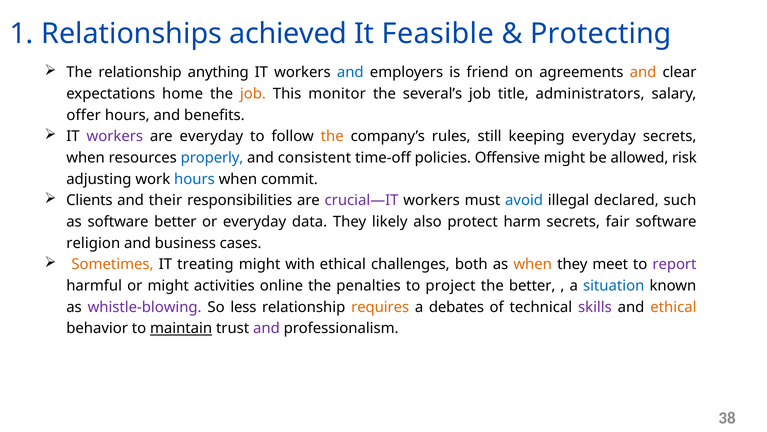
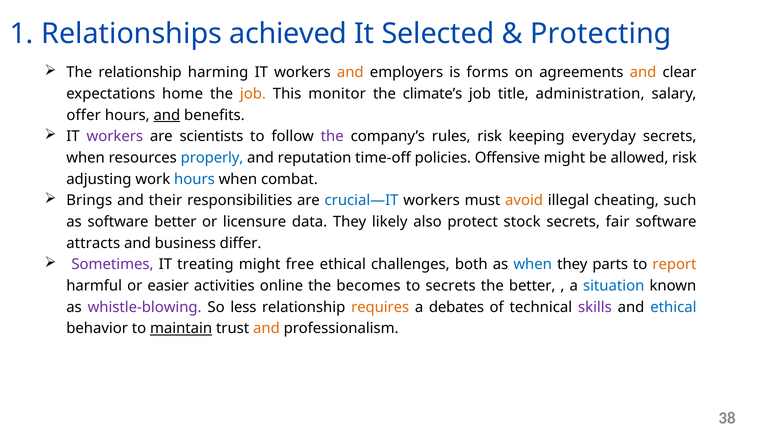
Feasible: Feasible -> Selected
anything: anything -> harming
and at (350, 72) colour: blue -> orange
friend: friend -> forms
several’s: several’s -> climate’s
administrators: administrators -> administration
and at (167, 115) underline: none -> present
are everyday: everyday -> scientists
the at (332, 136) colour: orange -> purple
rules still: still -> risk
consistent: consistent -> reputation
commit: commit -> combat
Clients: Clients -> Brings
crucial—IT colour: purple -> blue
avoid colour: blue -> orange
declared: declared -> cheating
or everyday: everyday -> licensure
harm: harm -> stock
religion: religion -> attracts
cases: cases -> differ
Sometimes colour: orange -> purple
with: with -> free
when at (533, 264) colour: orange -> blue
meet: meet -> parts
report colour: purple -> orange
or might: might -> easier
penalties: penalties -> becomes
to project: project -> secrets
ethical at (673, 307) colour: orange -> blue
and at (266, 328) colour: purple -> orange
